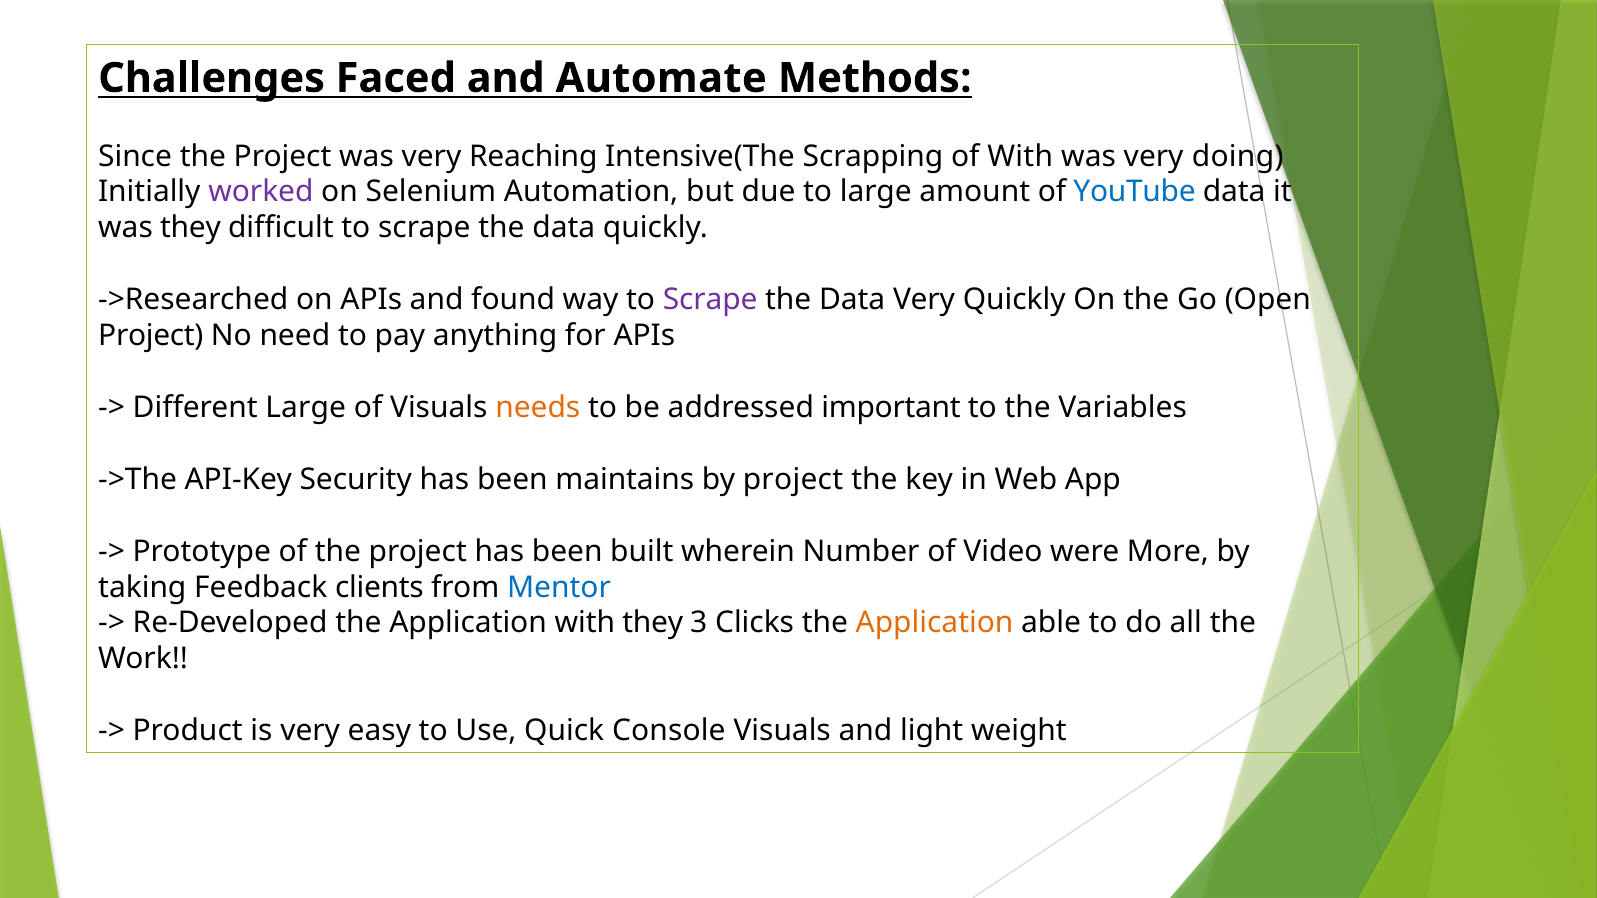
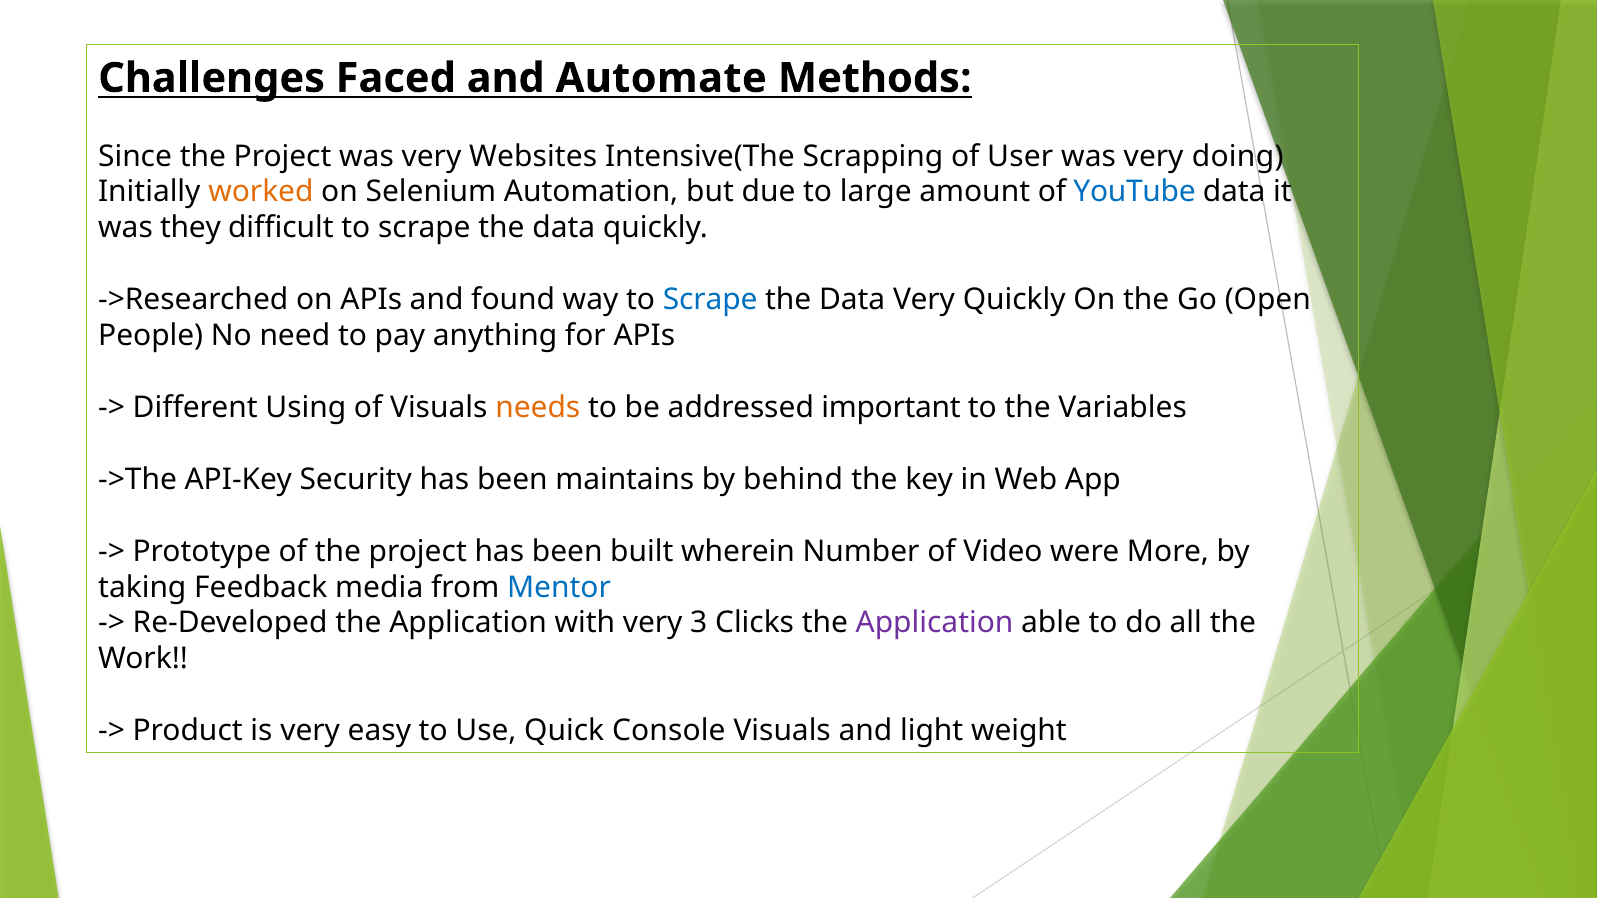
Reaching: Reaching -> Websites
of With: With -> User
worked colour: purple -> orange
Scrape at (710, 300) colour: purple -> blue
Project at (151, 336): Project -> People
Different Large: Large -> Using
by project: project -> behind
clients: clients -> media
with they: they -> very
Application at (935, 623) colour: orange -> purple
